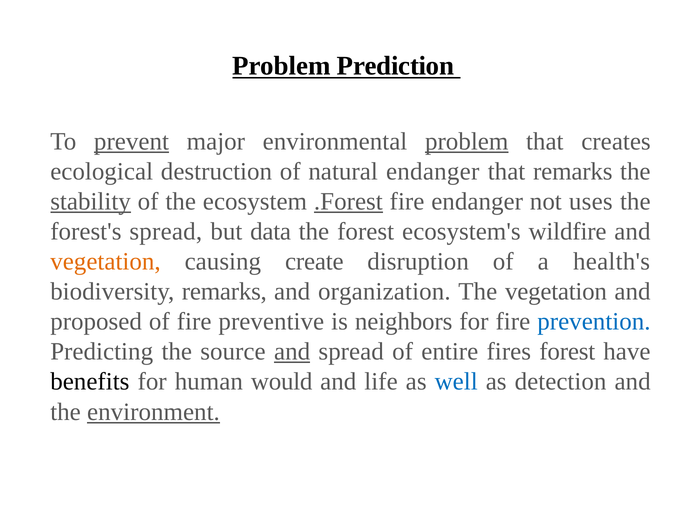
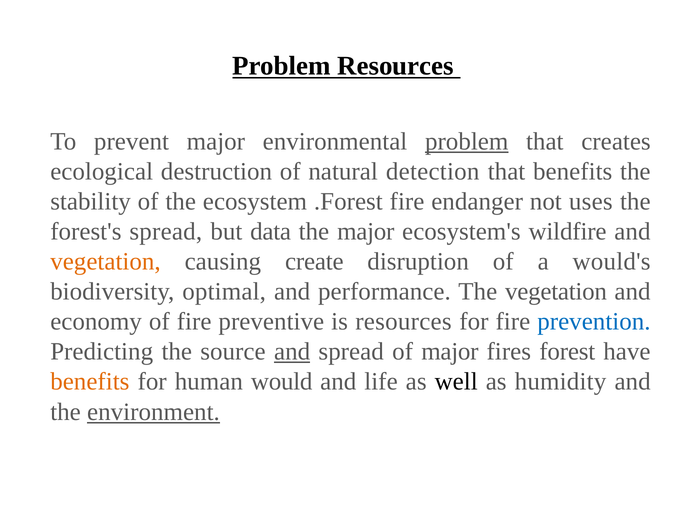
Problem Prediction: Prediction -> Resources
prevent underline: present -> none
natural endanger: endanger -> detection
that remarks: remarks -> benefits
stability underline: present -> none
.Forest underline: present -> none
the forest: forest -> major
health's: health's -> would's
biodiversity remarks: remarks -> optimal
organization: organization -> performance
proposed: proposed -> economy
is neighbors: neighbors -> resources
of entire: entire -> major
benefits at (90, 382) colour: black -> orange
well colour: blue -> black
detection: detection -> humidity
